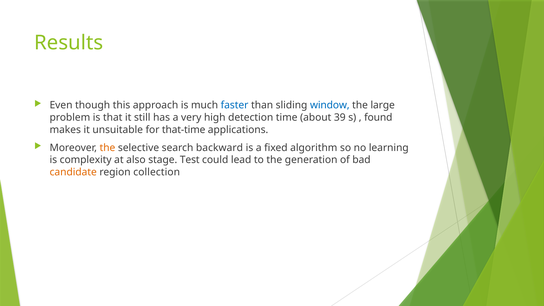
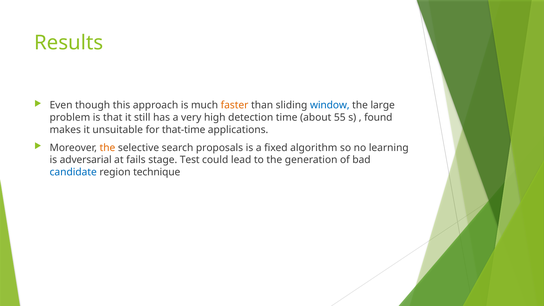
faster colour: blue -> orange
39: 39 -> 55
backward: backward -> proposals
complexity: complexity -> adversarial
also: also -> fails
candidate colour: orange -> blue
collection: collection -> technique
